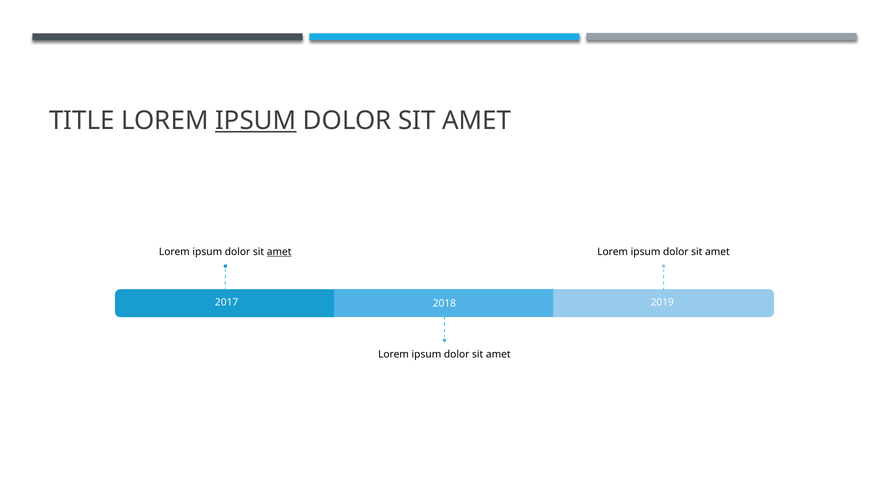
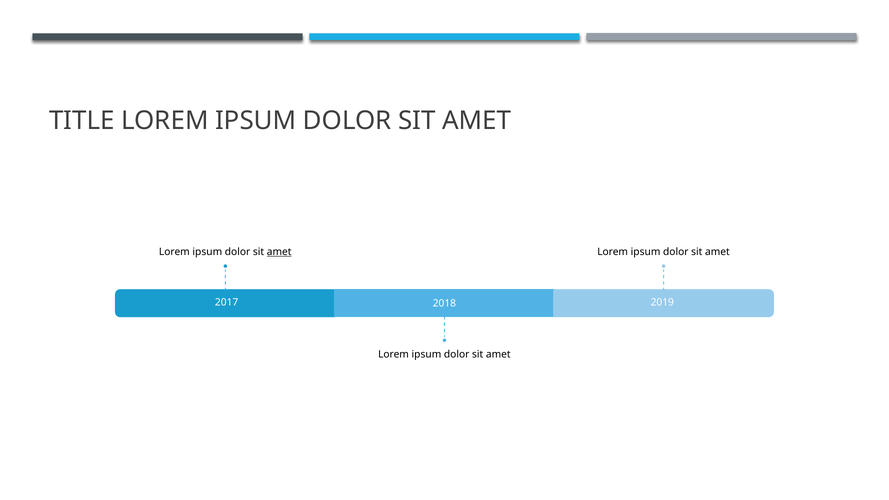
IPSUM at (256, 121) underline: present -> none
